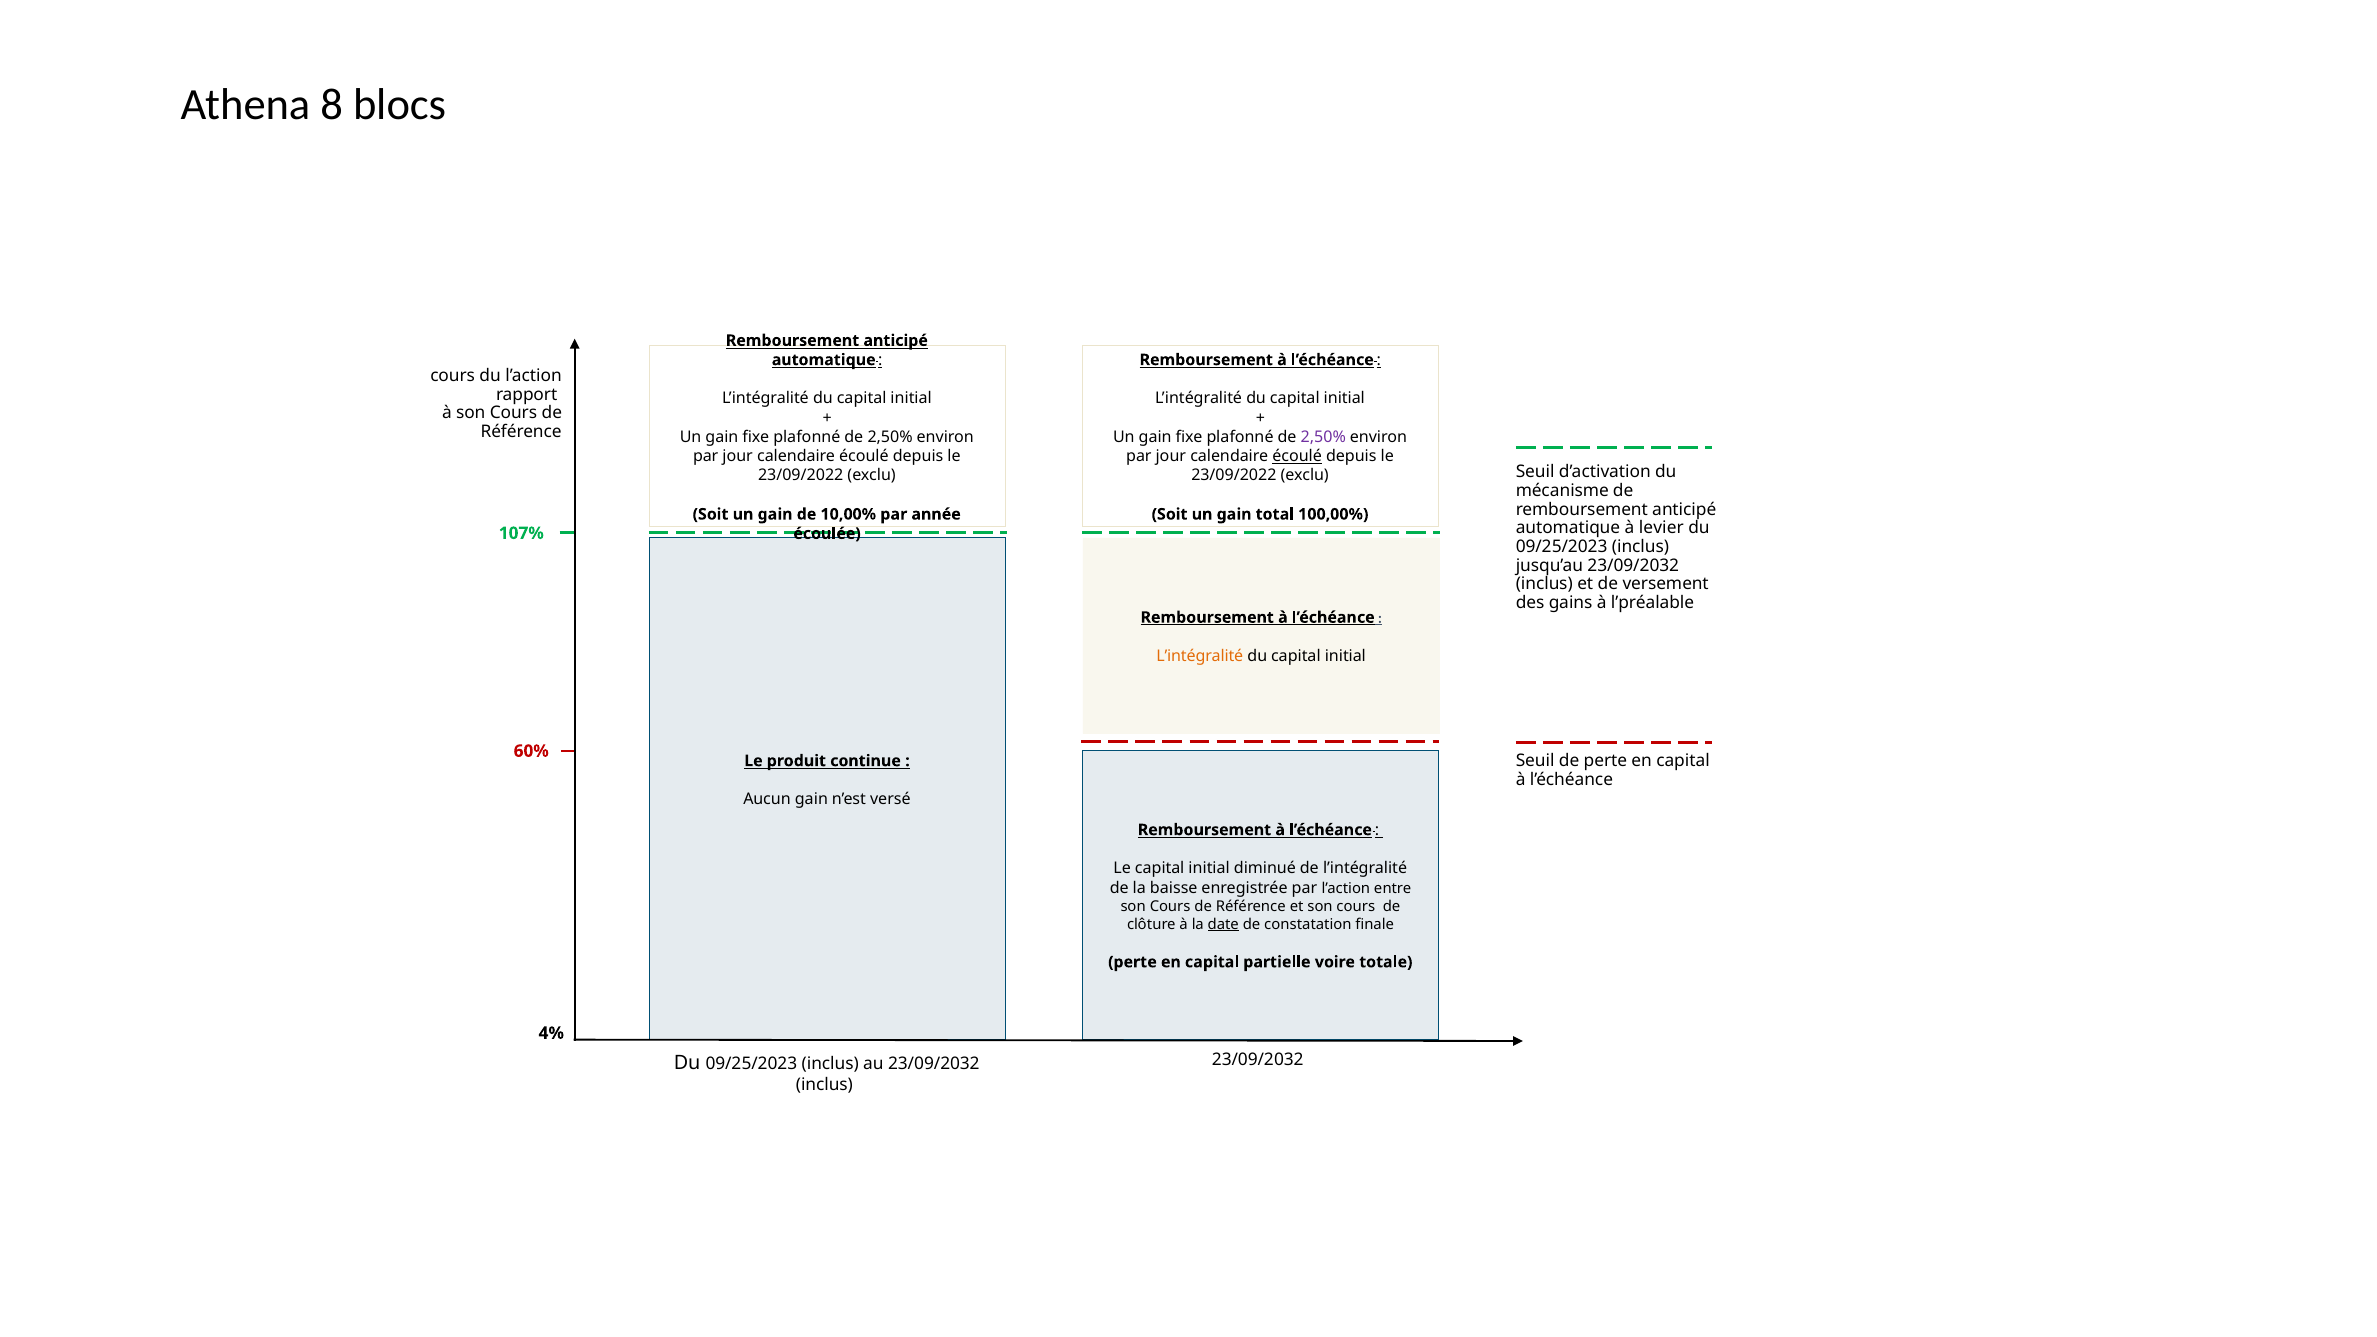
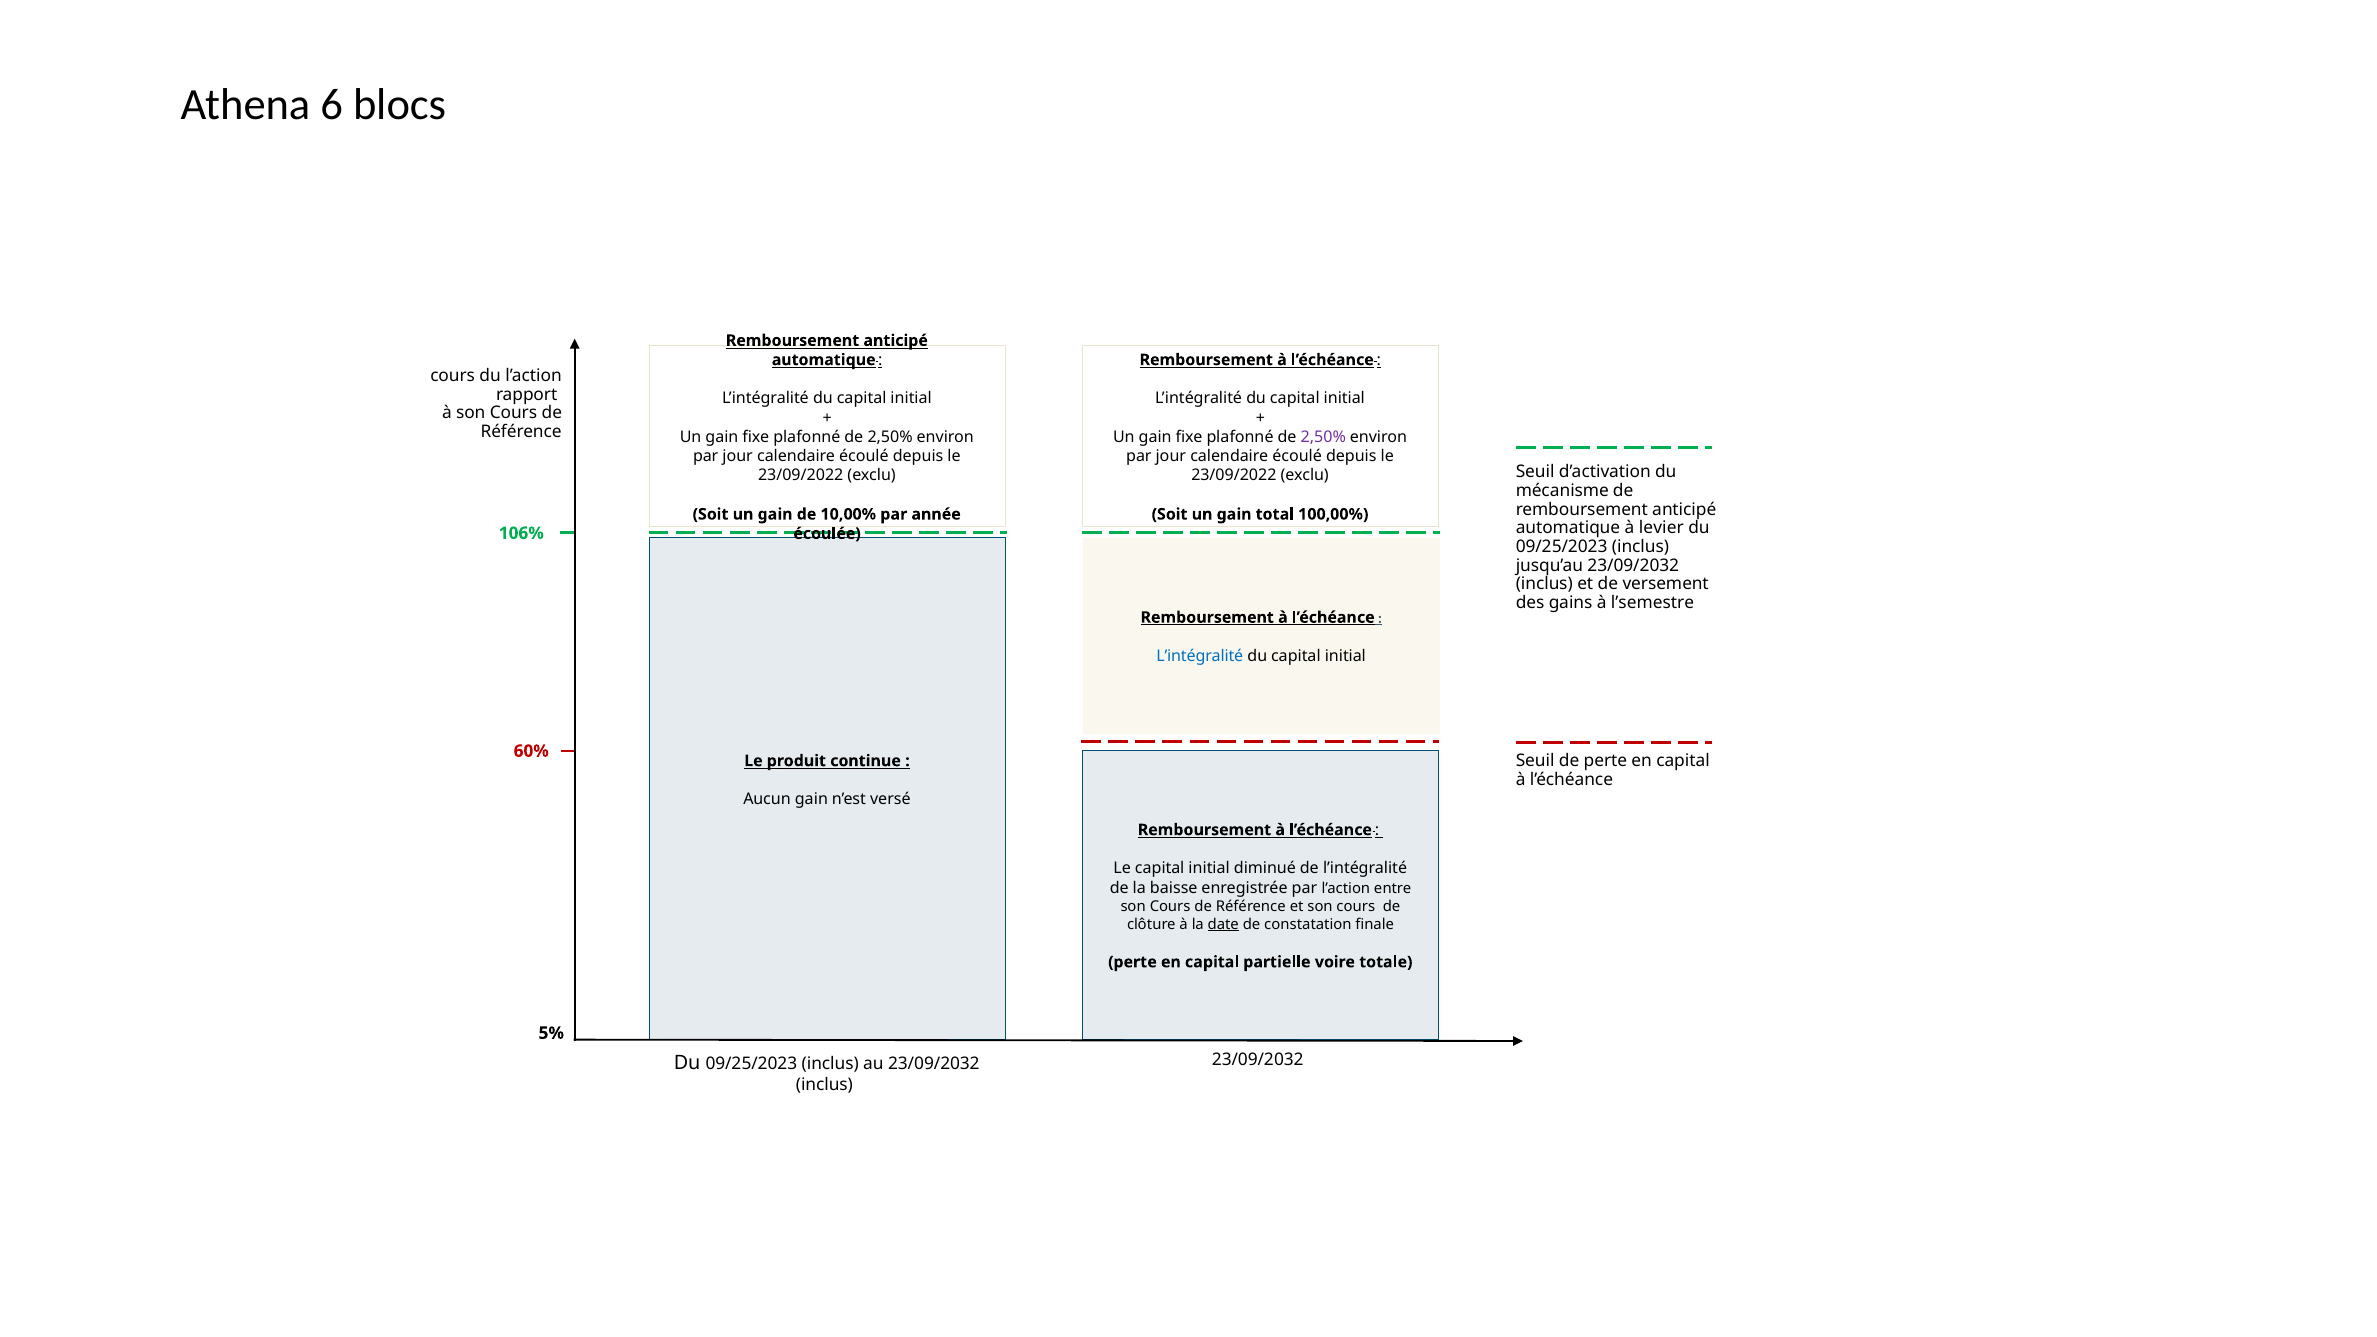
8: 8 -> 6
écoulé at (1297, 456) underline: present -> none
107%: 107% -> 106%
l’préalable: l’préalable -> l’semestre
L’intégralité at (1200, 656) colour: orange -> blue
4%: 4% -> 5%
